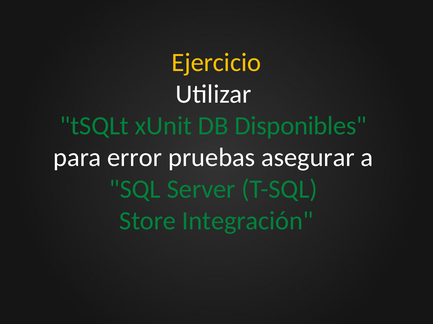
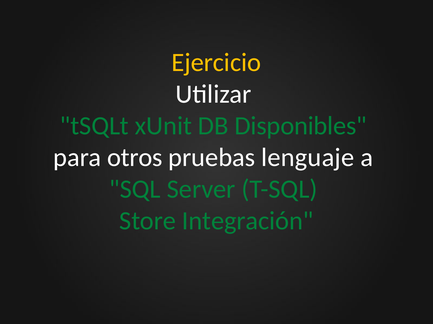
error: error -> otros
asegurar: asegurar -> lenguaje
